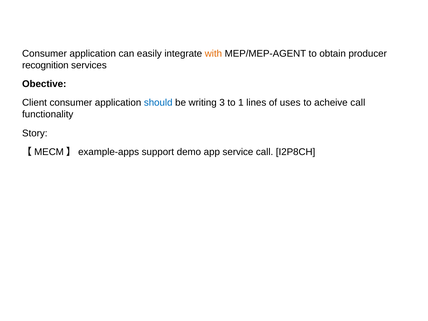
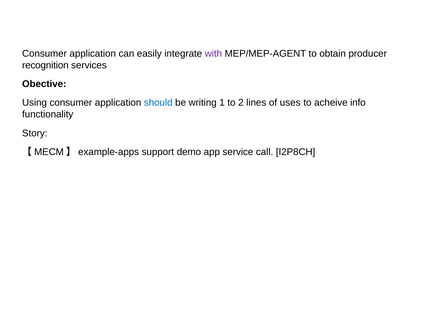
with colour: orange -> purple
Client: Client -> Using
3: 3 -> 1
1: 1 -> 2
acheive call: call -> info
